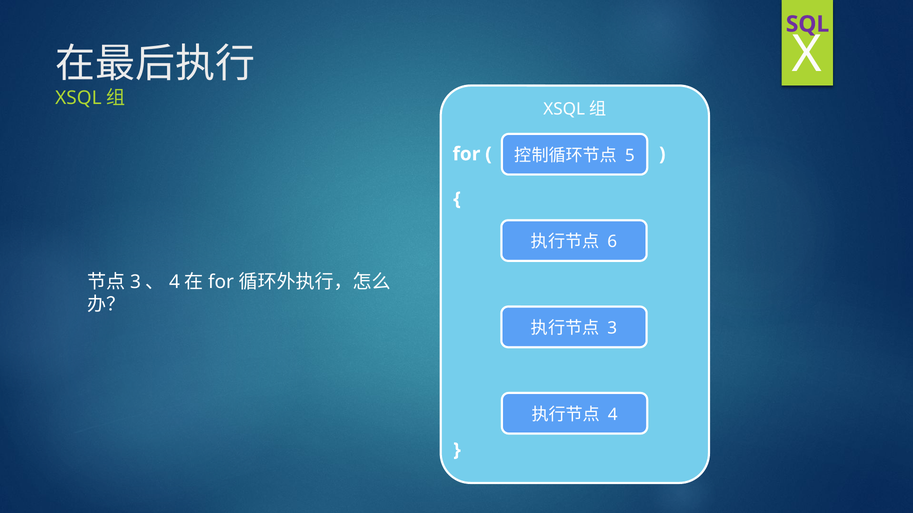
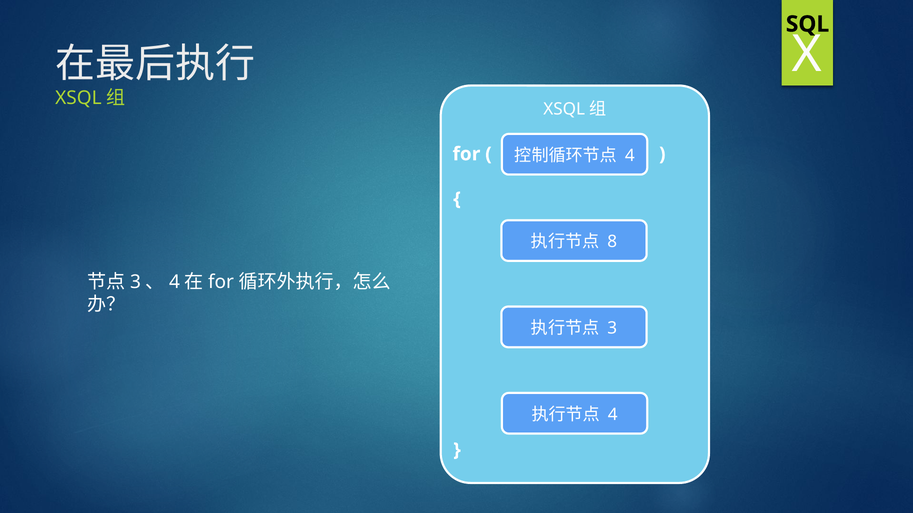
SQL colour: purple -> black
5 at (630, 156): 5 -> 4
6: 6 -> 8
